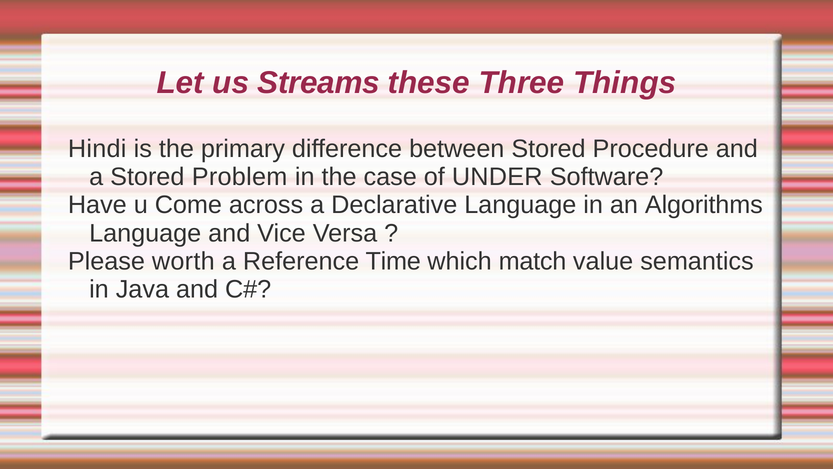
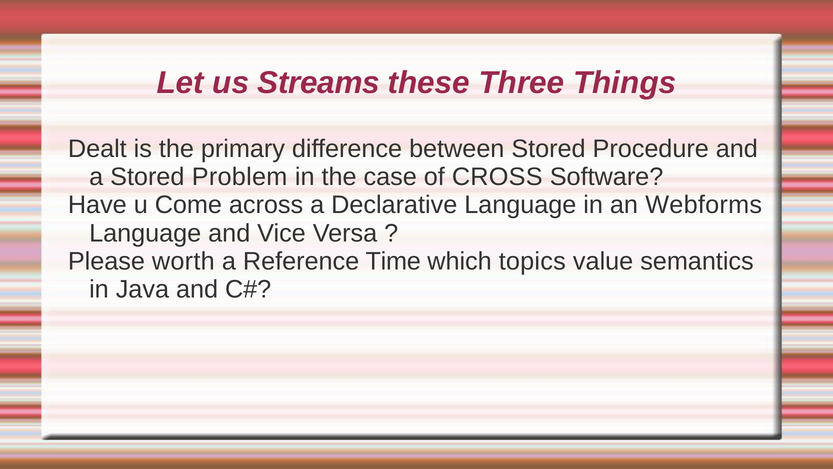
Hindi: Hindi -> Dealt
UNDER: UNDER -> CROSS
Algorithms: Algorithms -> Webforms
match: match -> topics
